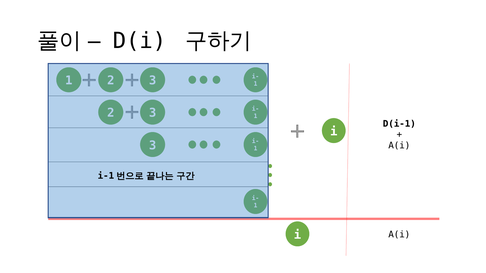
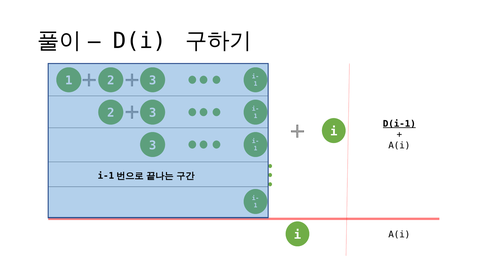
D(i-1 underline: none -> present
